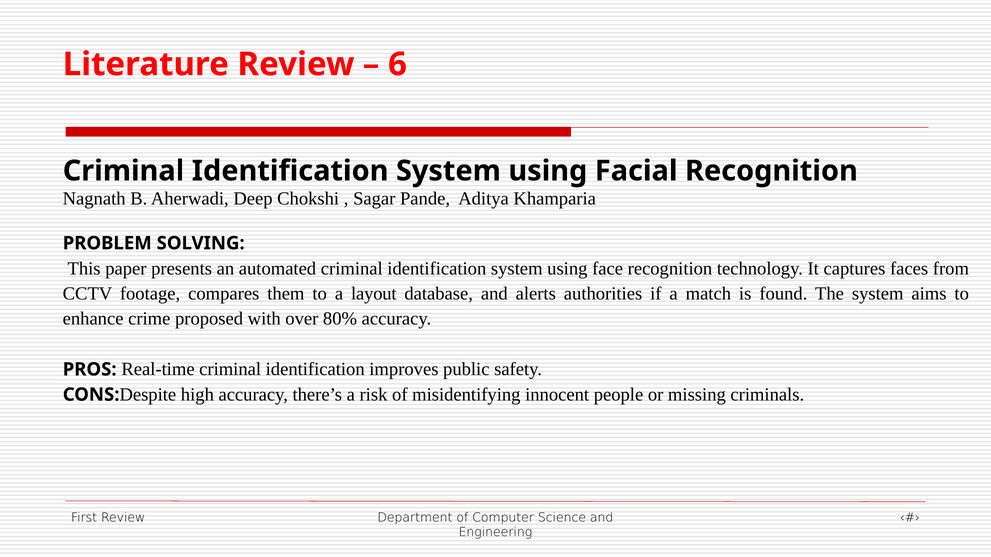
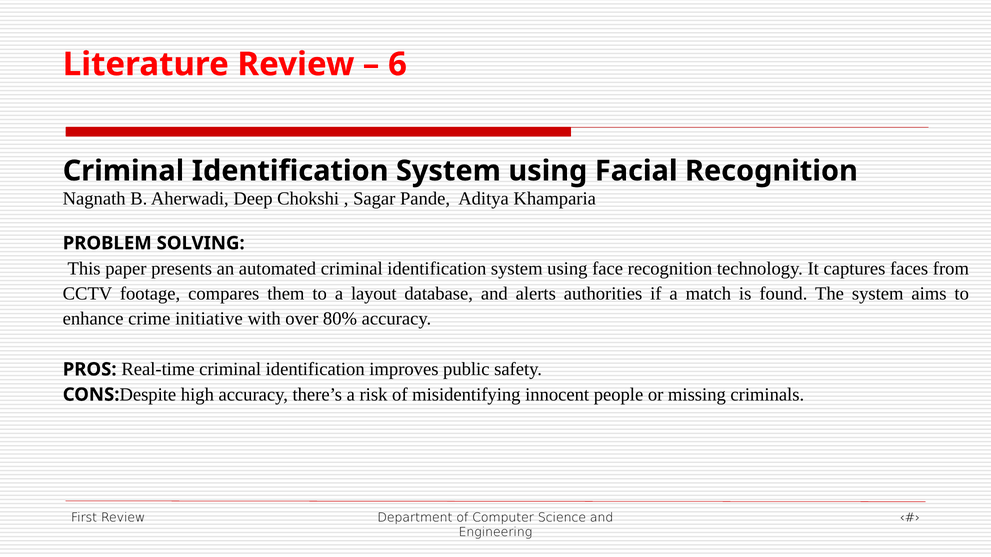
proposed: proposed -> initiative
